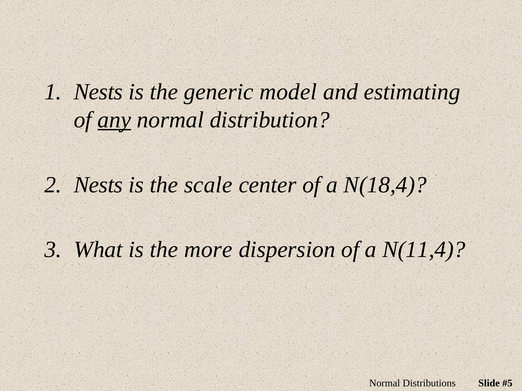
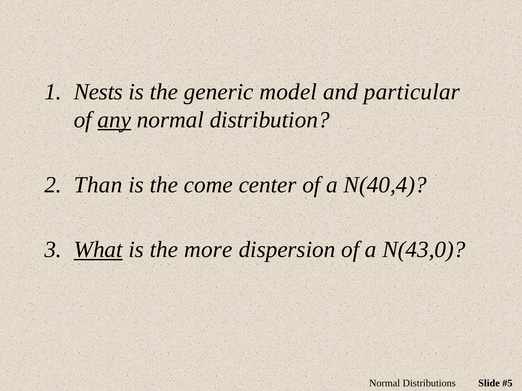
estimating: estimating -> particular
Nests at (98, 185): Nests -> Than
scale: scale -> come
N(18,4: N(18,4 -> N(40,4
What underline: none -> present
N(11,4: N(11,4 -> N(43,0
